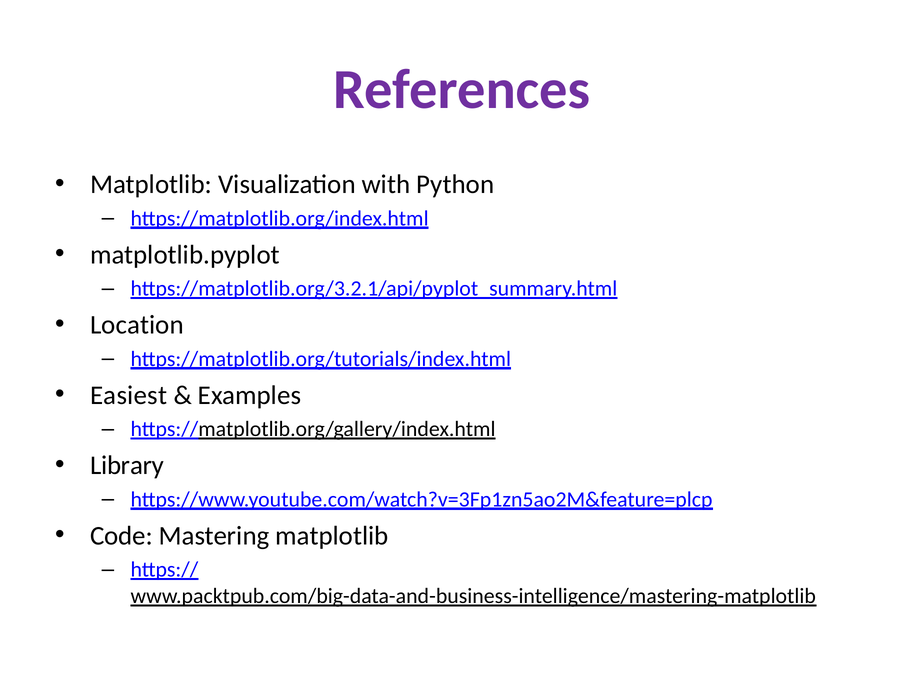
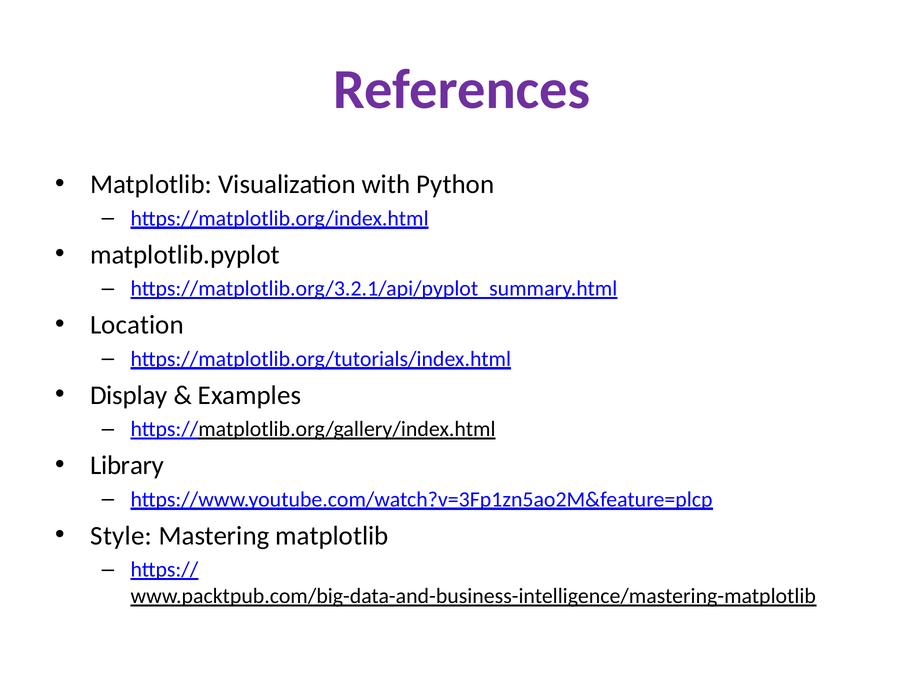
Easiest: Easiest -> Display
Code: Code -> Style
